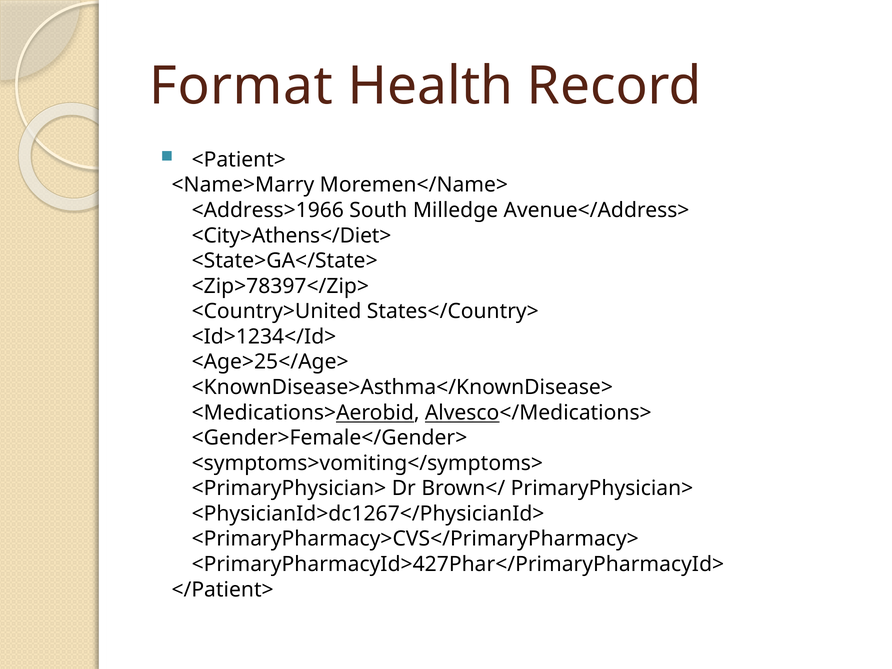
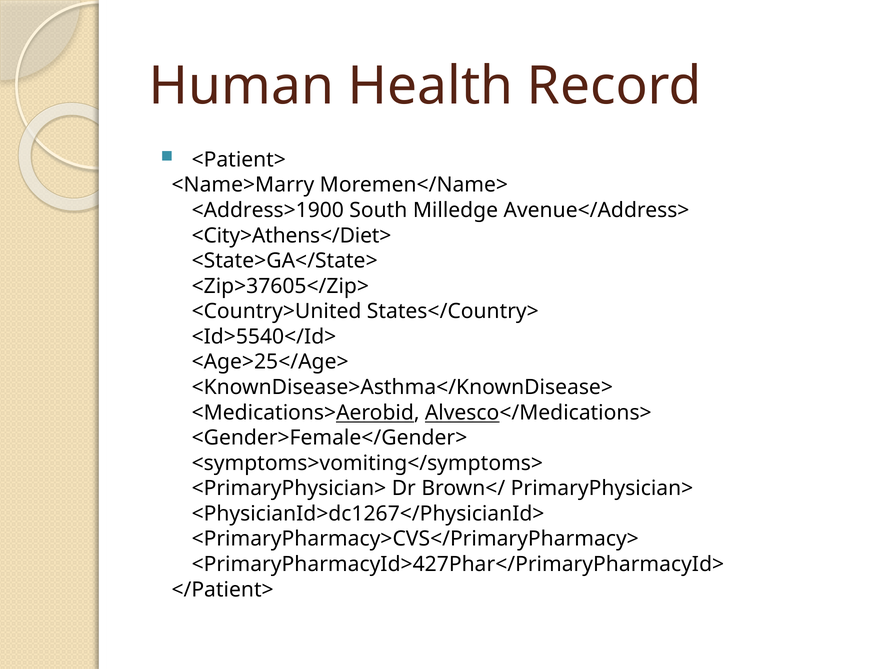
Format: Format -> Human
<Address>1966: <Address>1966 -> <Address>1900
<Zip>78397</Zip>: <Zip>78397</Zip> -> <Zip>37605</Zip>
<Id>1234</Id>: <Id>1234</Id> -> <Id>5540</Id>
